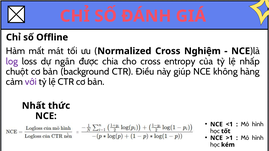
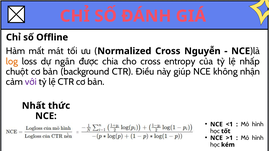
Nghiệm: Nghiệm -> Nguyễn
log colour: purple -> orange
hàng: hàng -> nhận
